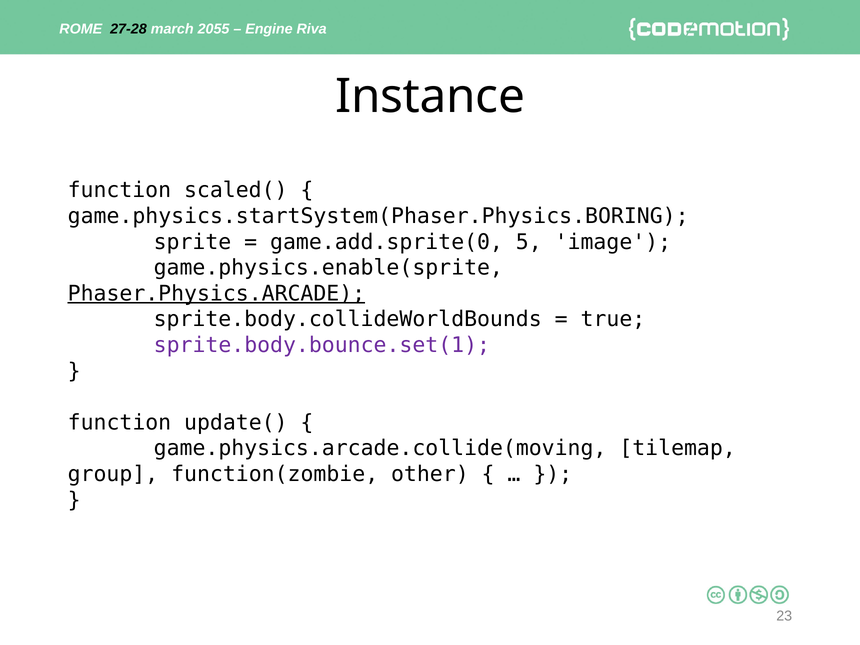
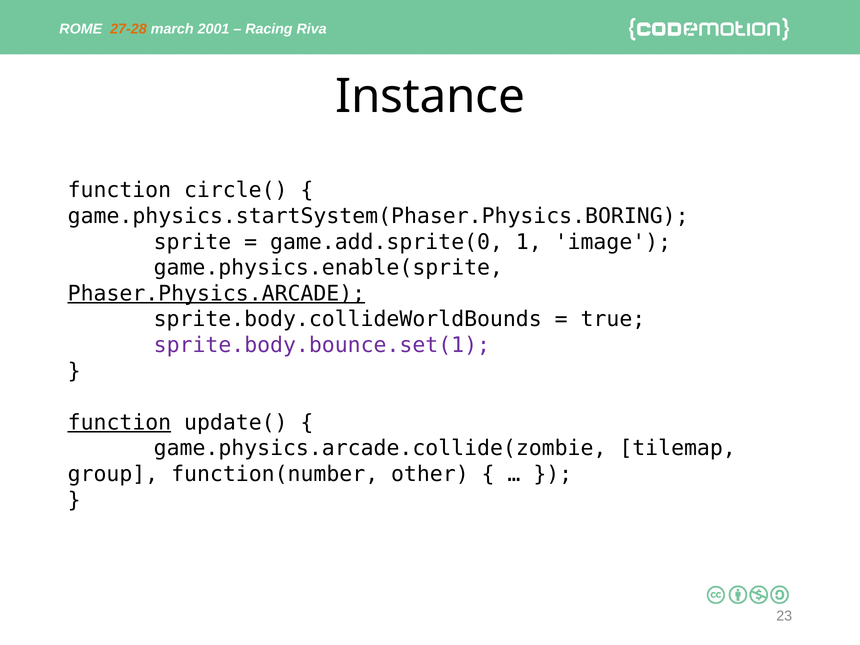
27-28 colour: black -> orange
2055: 2055 -> 2001
Engine: Engine -> Racing
scaled(: scaled( -> circle(
5: 5 -> 1
function at (119, 423) underline: none -> present
game.physics.arcade.collide(moving: game.physics.arcade.collide(moving -> game.physics.arcade.collide(zombie
function(zombie: function(zombie -> function(number
